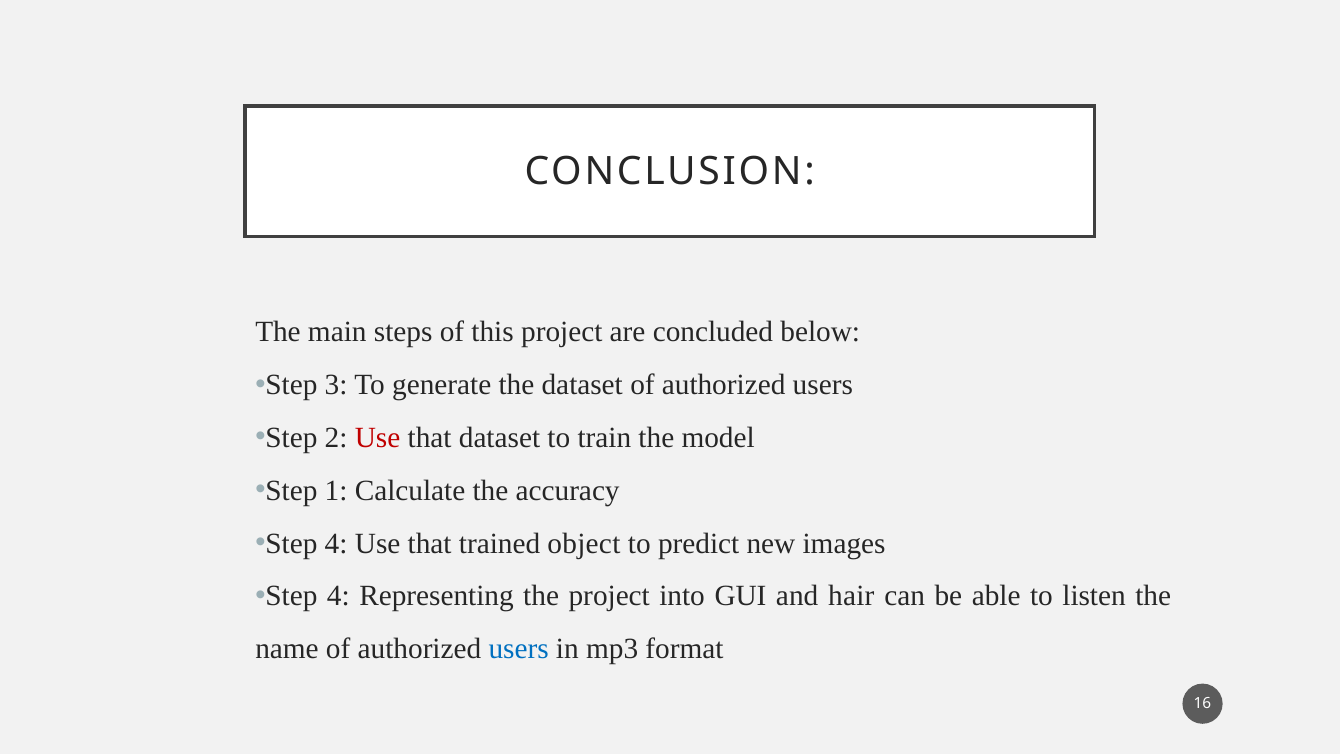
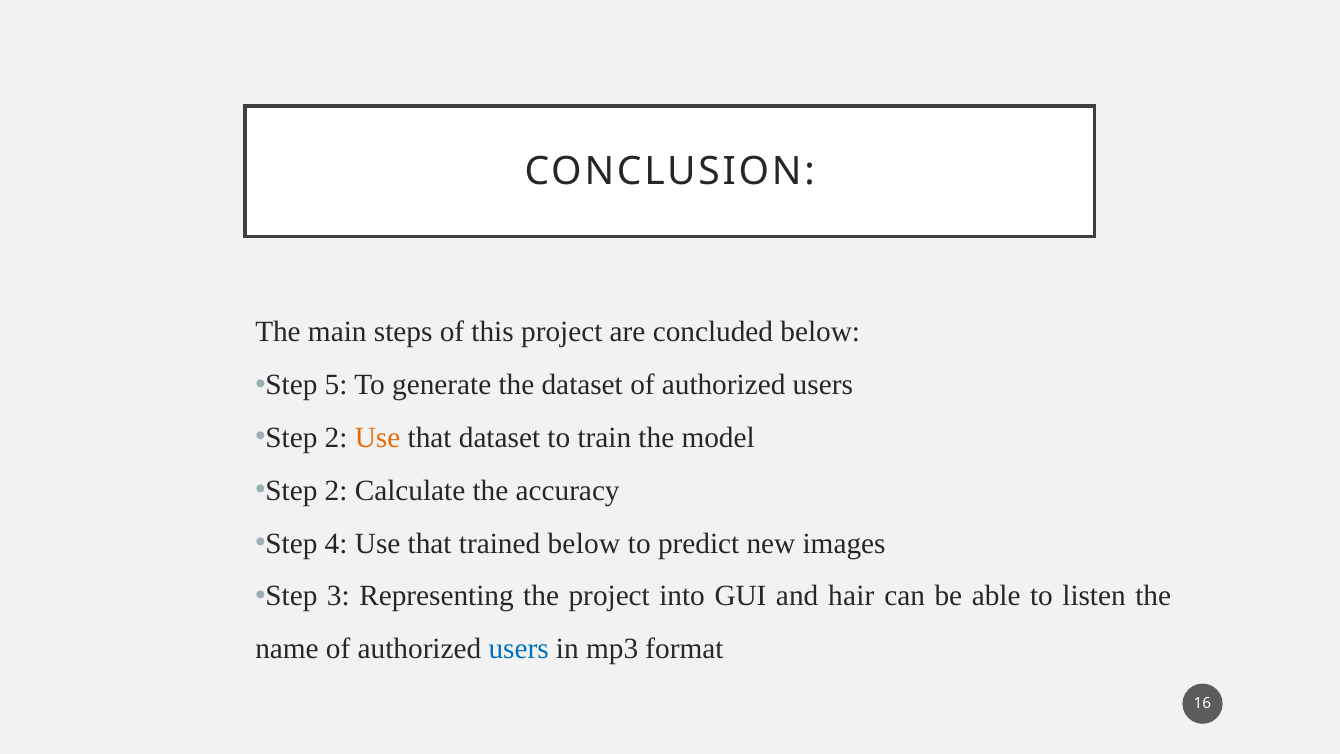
3: 3 -> 5
Use at (378, 438) colour: red -> orange
1 at (336, 490): 1 -> 2
trained object: object -> below
4 at (338, 596): 4 -> 3
